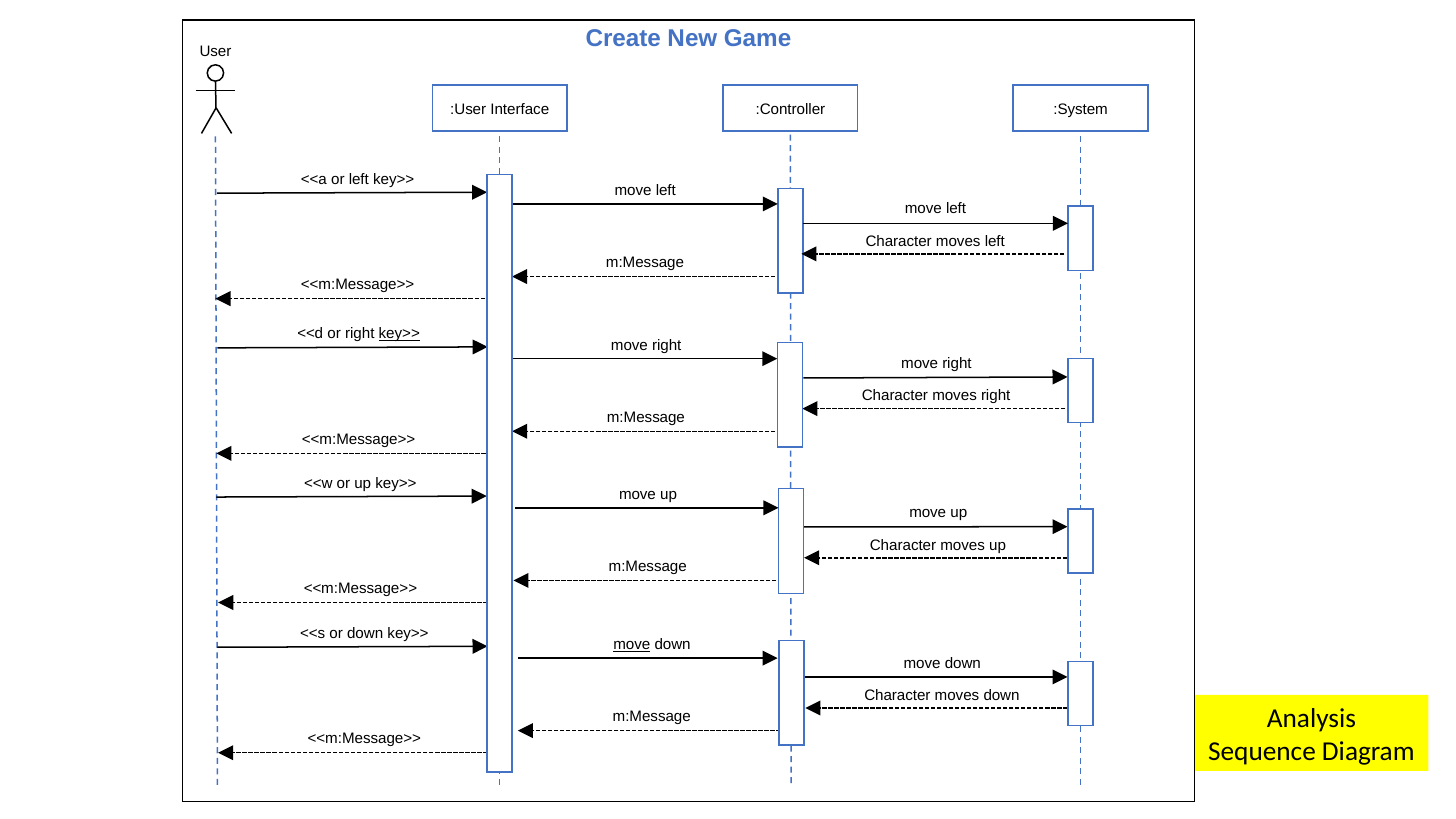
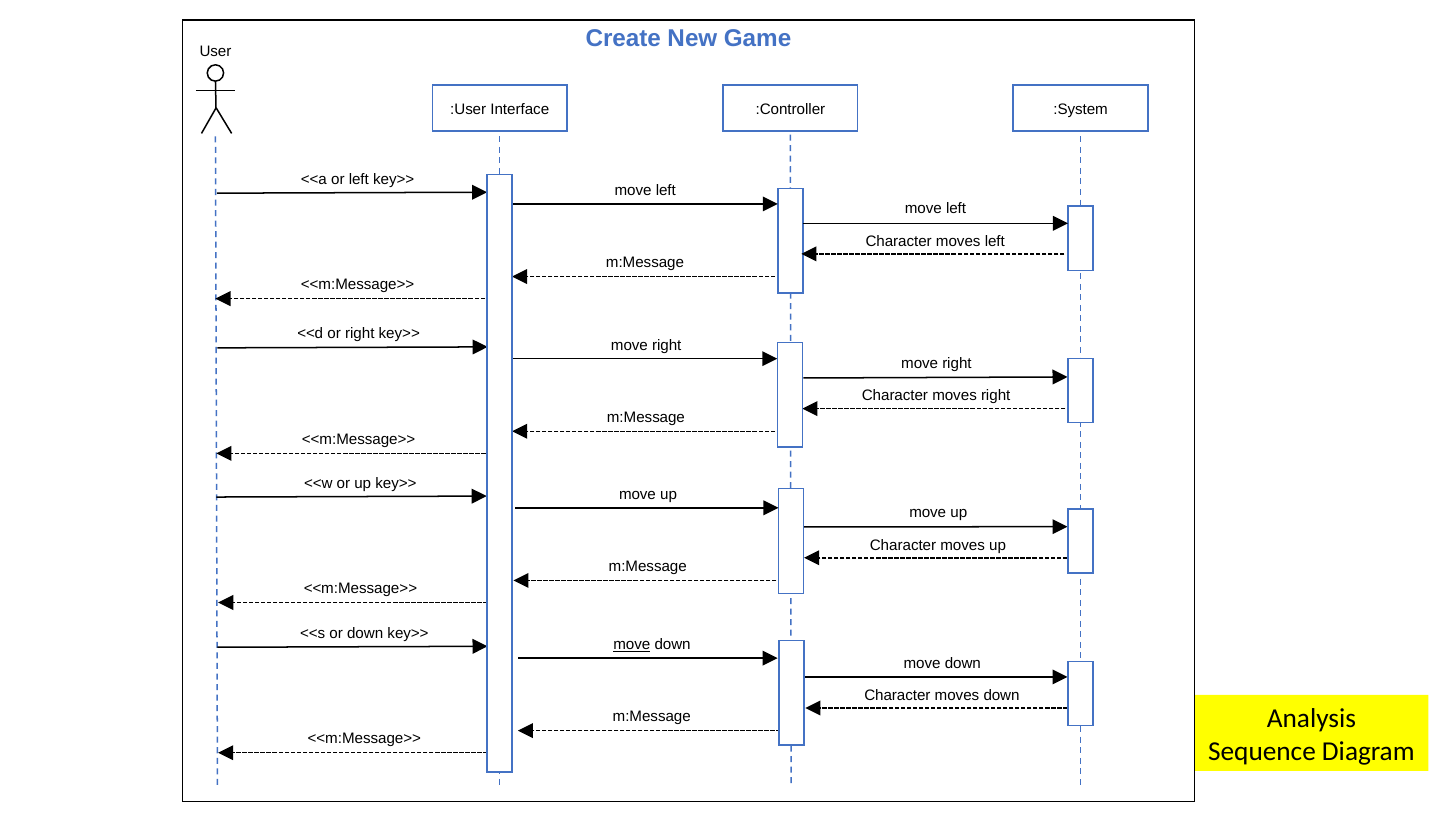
key>> at (399, 334) underline: present -> none
